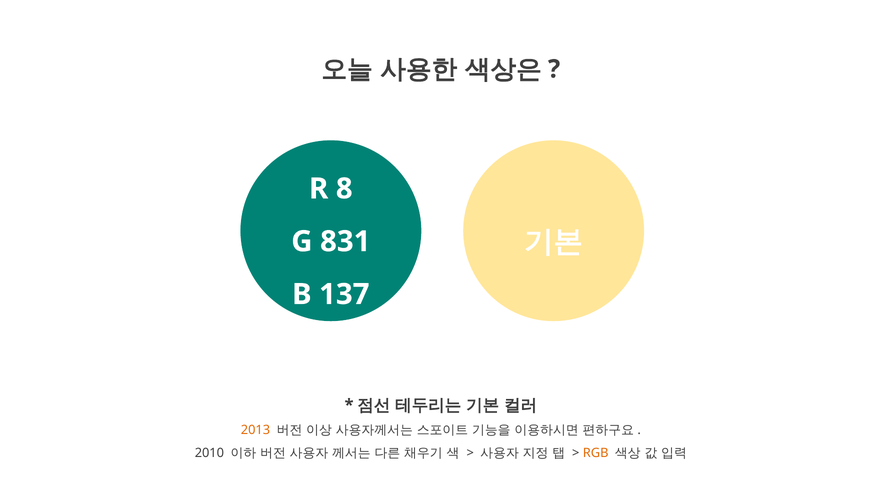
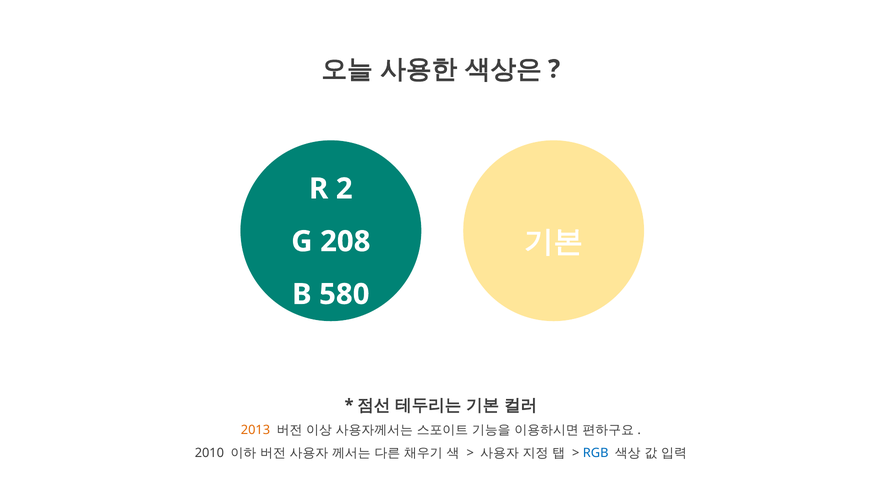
8: 8 -> 2
831: 831 -> 208
137: 137 -> 580
RGB colour: orange -> blue
